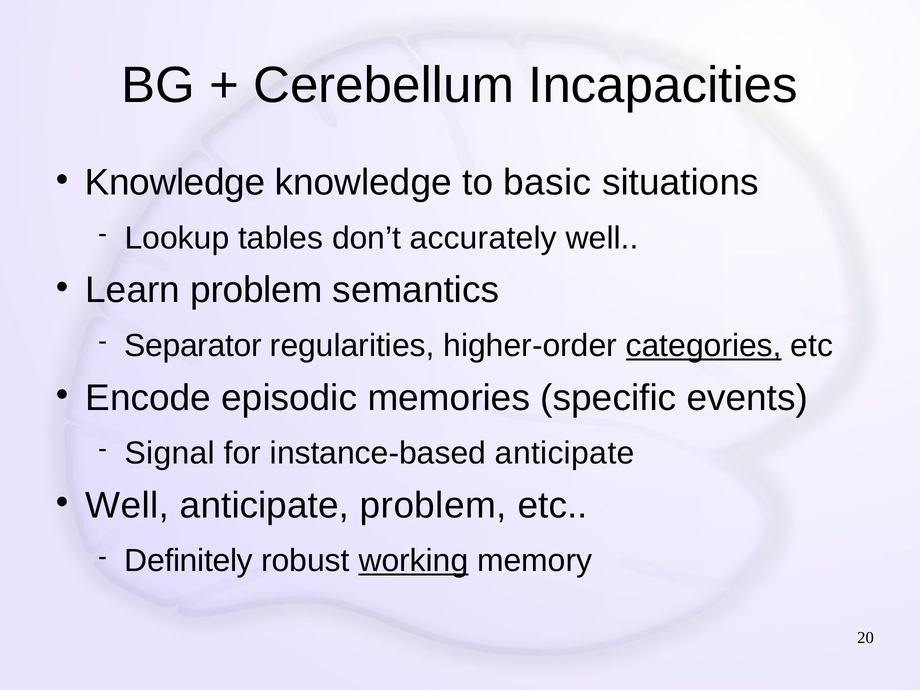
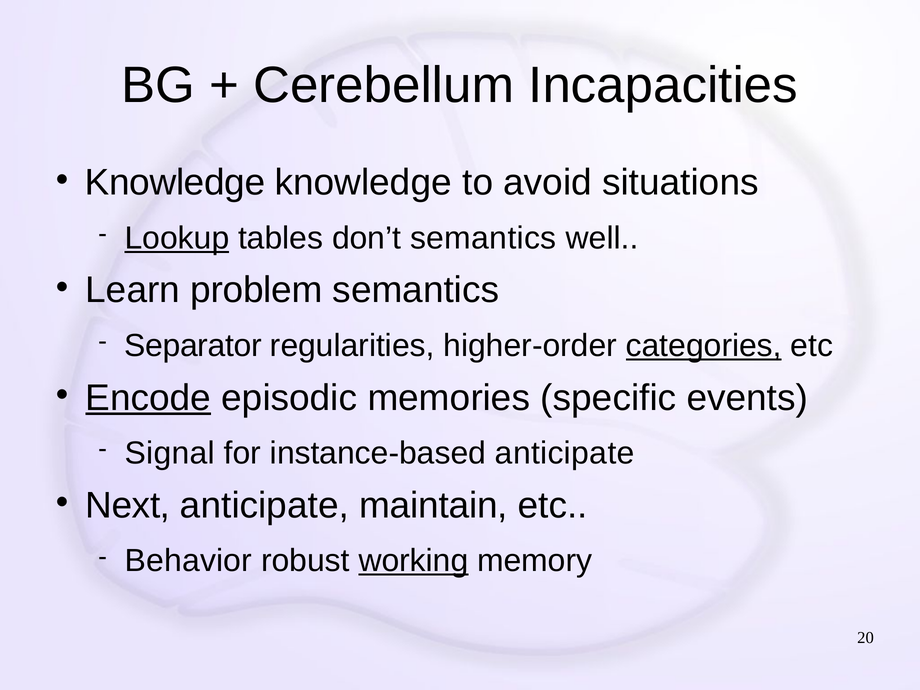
basic: basic -> avoid
Lookup underline: none -> present
don’t accurately: accurately -> semantics
Encode underline: none -> present
Well at (127, 505): Well -> Next
anticipate problem: problem -> maintain
Definitely: Definitely -> Behavior
